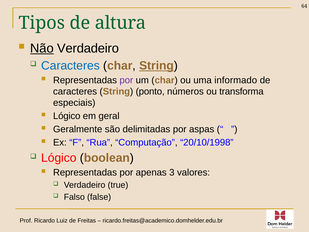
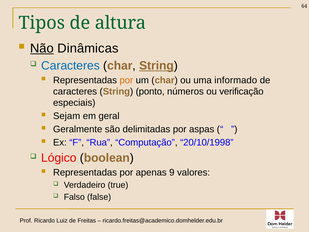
Não Verdadeiro: Verdadeiro -> Dinâmicas
por at (126, 80) colour: purple -> orange
transforma: transforma -> verificação
Lógico at (67, 116): Lógico -> Sejam
3: 3 -> 9
